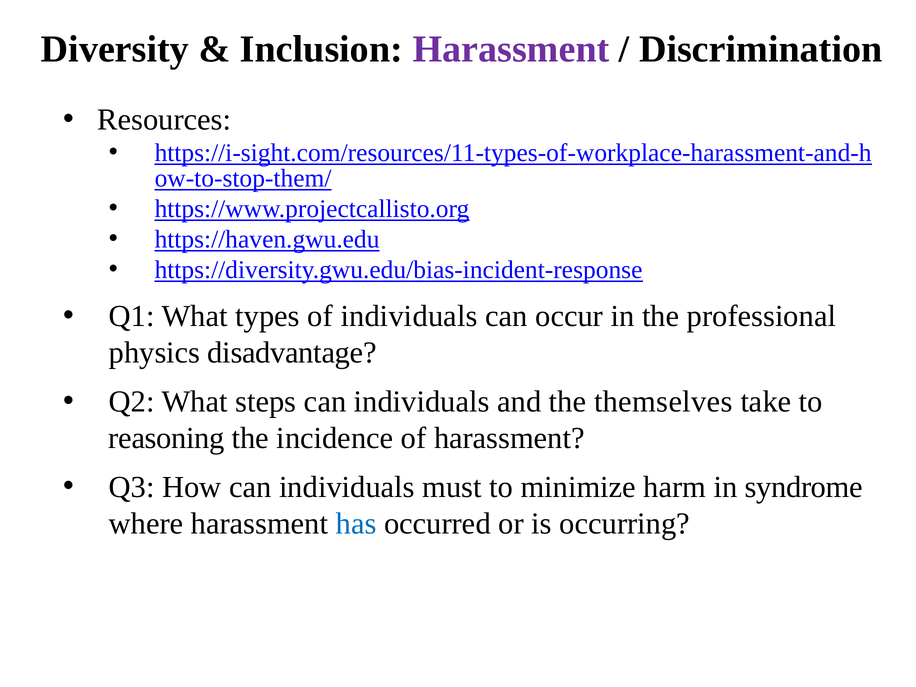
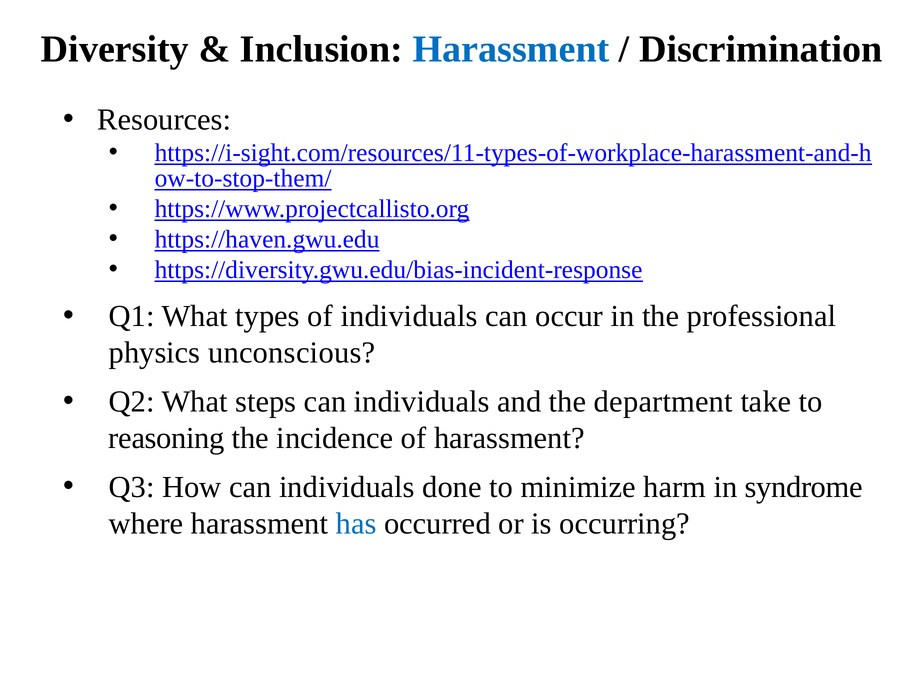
Harassment at (511, 49) colour: purple -> blue
disadvantage: disadvantage -> unconscious
themselves: themselves -> department
must: must -> done
